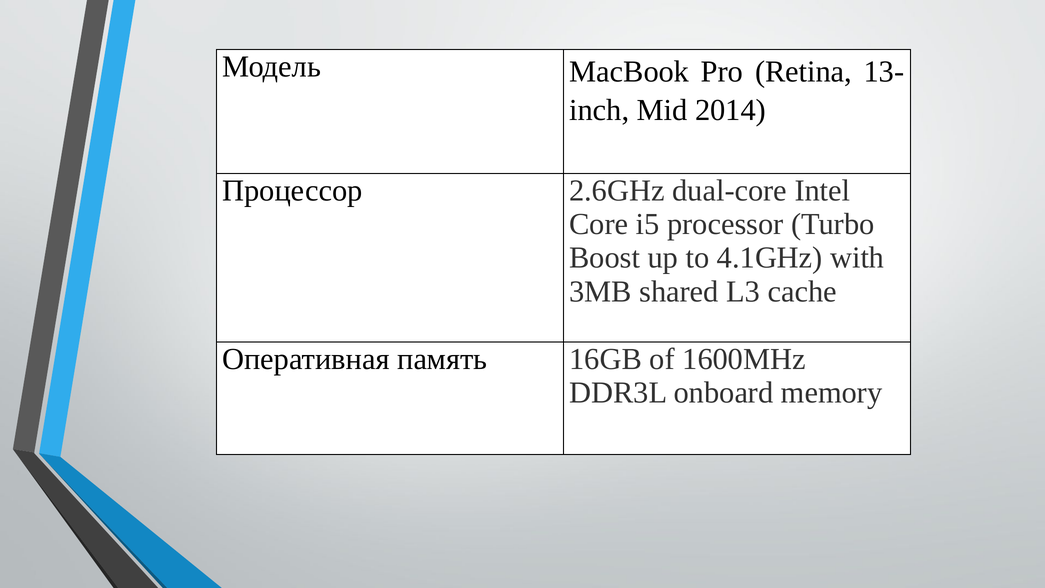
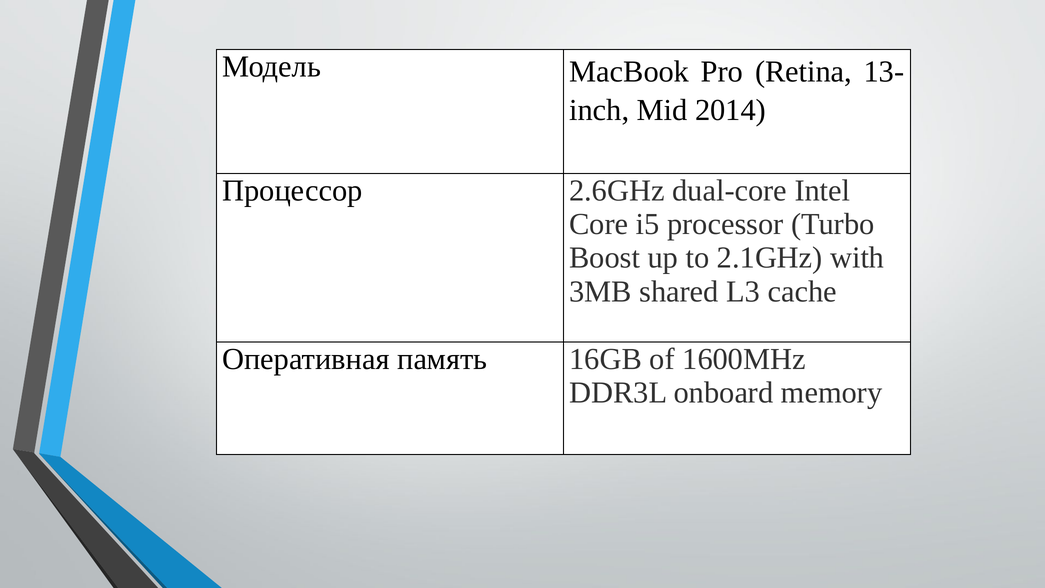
4.1GHz: 4.1GHz -> 2.1GHz
